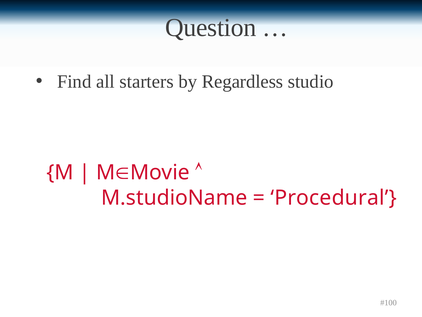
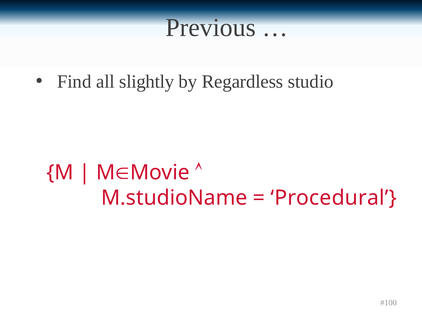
Question: Question -> Previous
starters: starters -> slightly
